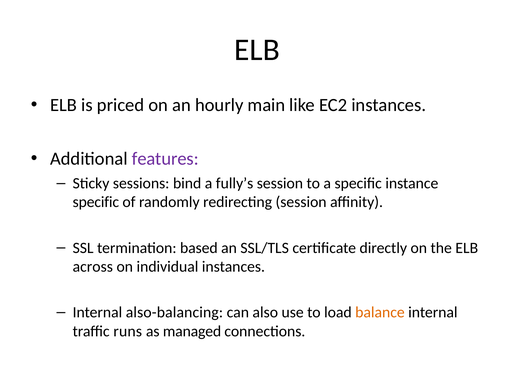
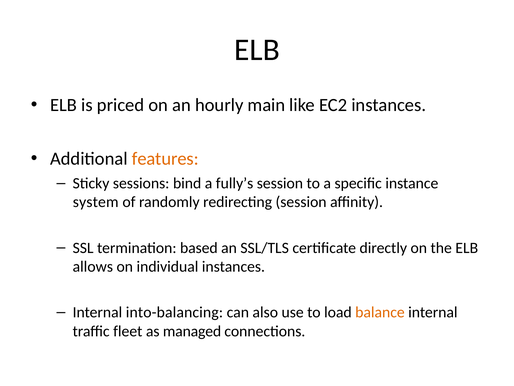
features colour: purple -> orange
specific at (96, 202): specific -> system
across: across -> allows
also-balancing: also-balancing -> into-balancing
runs: runs -> fleet
